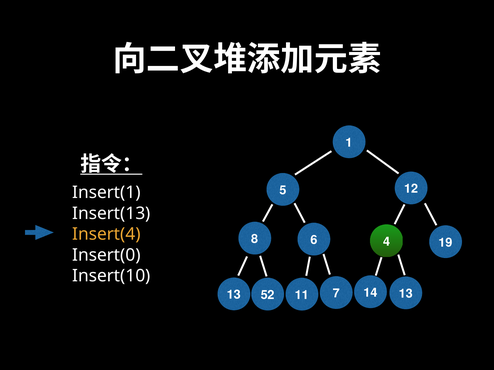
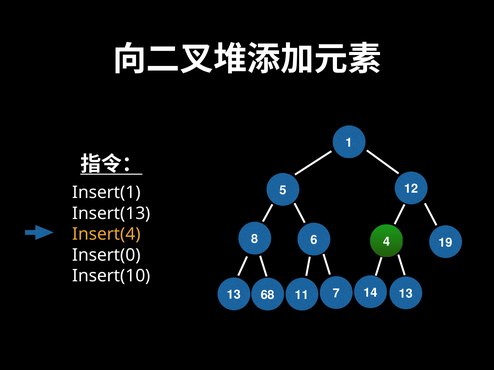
52: 52 -> 68
